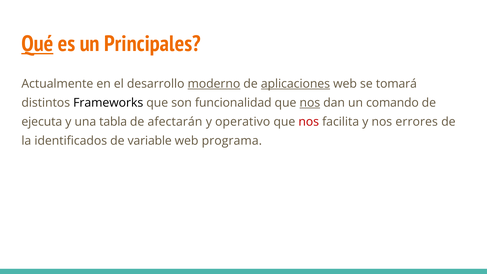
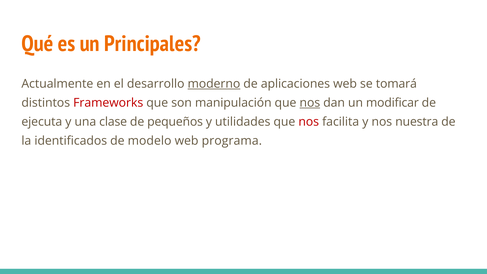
Qué underline: present -> none
aplicaciones underline: present -> none
Frameworks colour: black -> red
funcionalidad: funcionalidad -> manipulación
comando: comando -> modificar
tabla: tabla -> clase
afectarán: afectarán -> pequeños
operativo: operativo -> utilidades
errores: errores -> nuestra
variable: variable -> modelo
